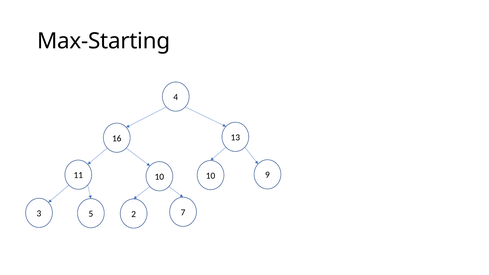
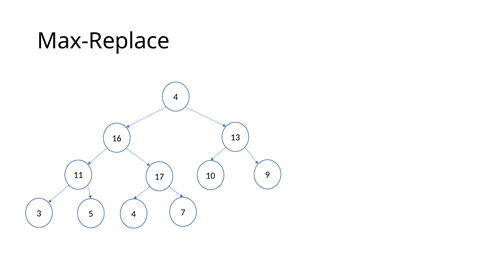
Max-Starting: Max-Starting -> Max-Replace
11 10: 10 -> 17
5 2: 2 -> 4
